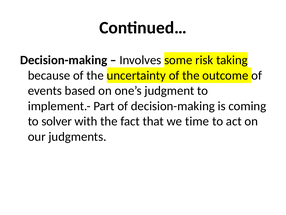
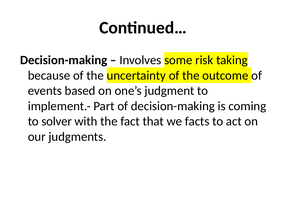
time: time -> facts
